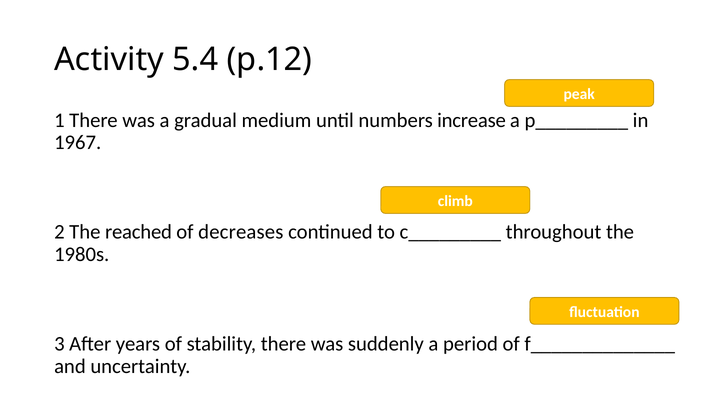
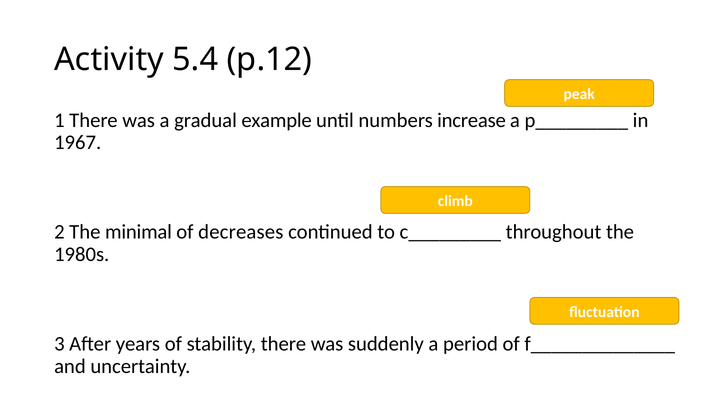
medium: medium -> example
reached: reached -> minimal
